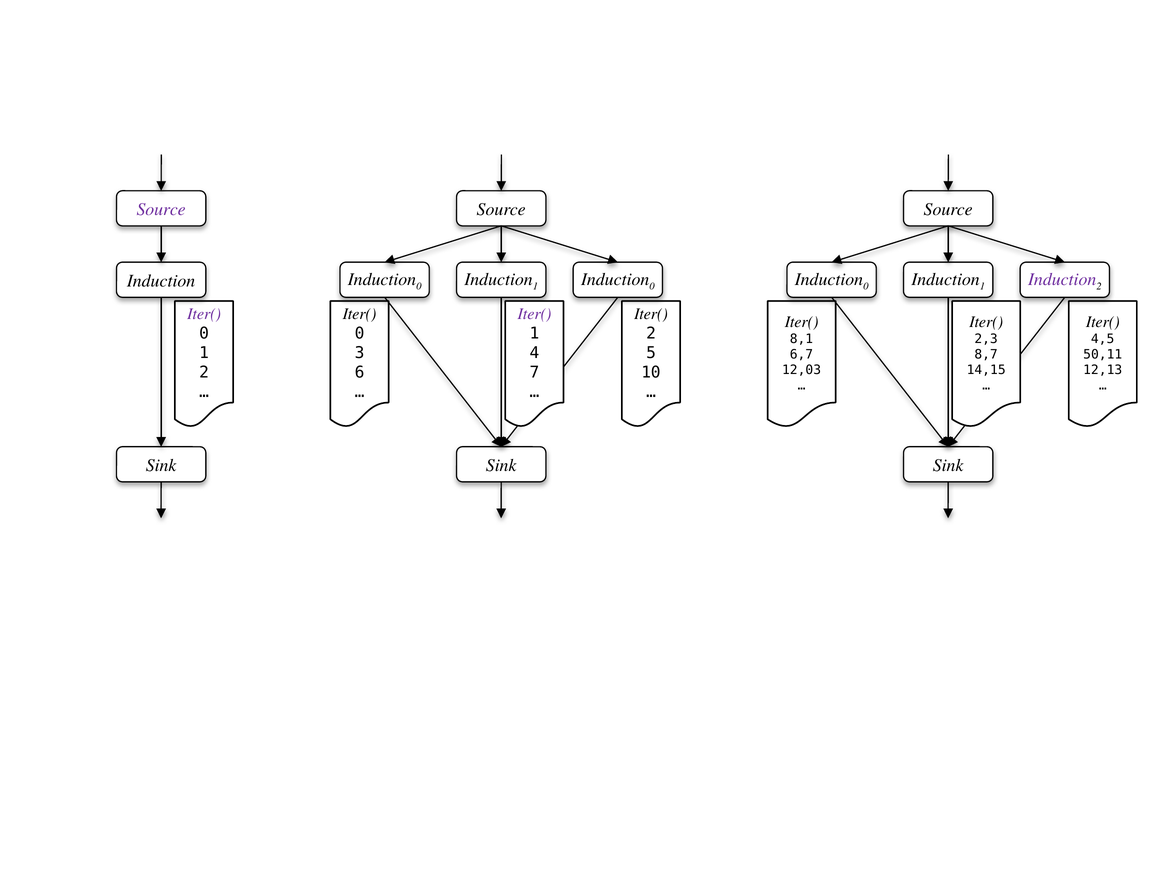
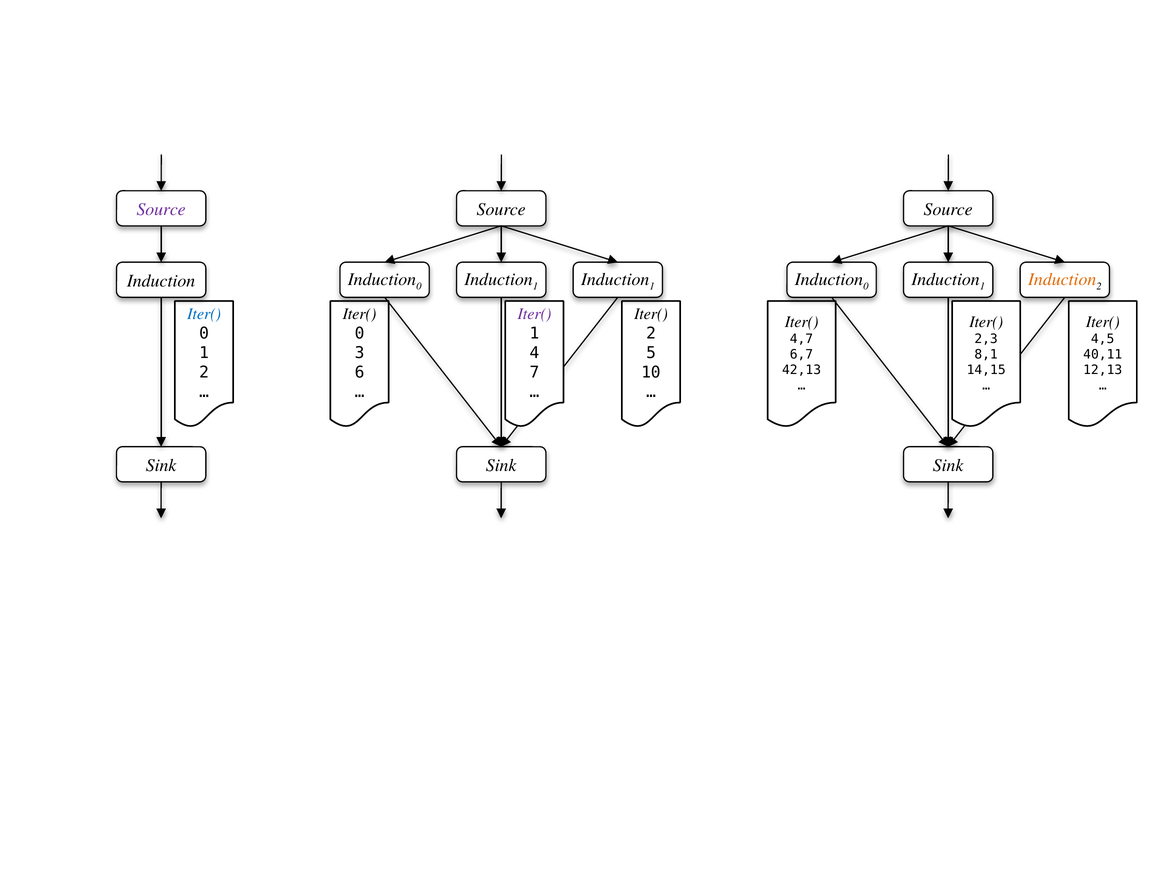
0 at (652, 287): 0 -> 1
Induction at (1062, 280) colour: purple -> orange
Iter( at (204, 314) colour: purple -> blue
8,1: 8,1 -> 4,7
8,7: 8,7 -> 8,1
50,11: 50,11 -> 40,11
12,03: 12,03 -> 42,13
